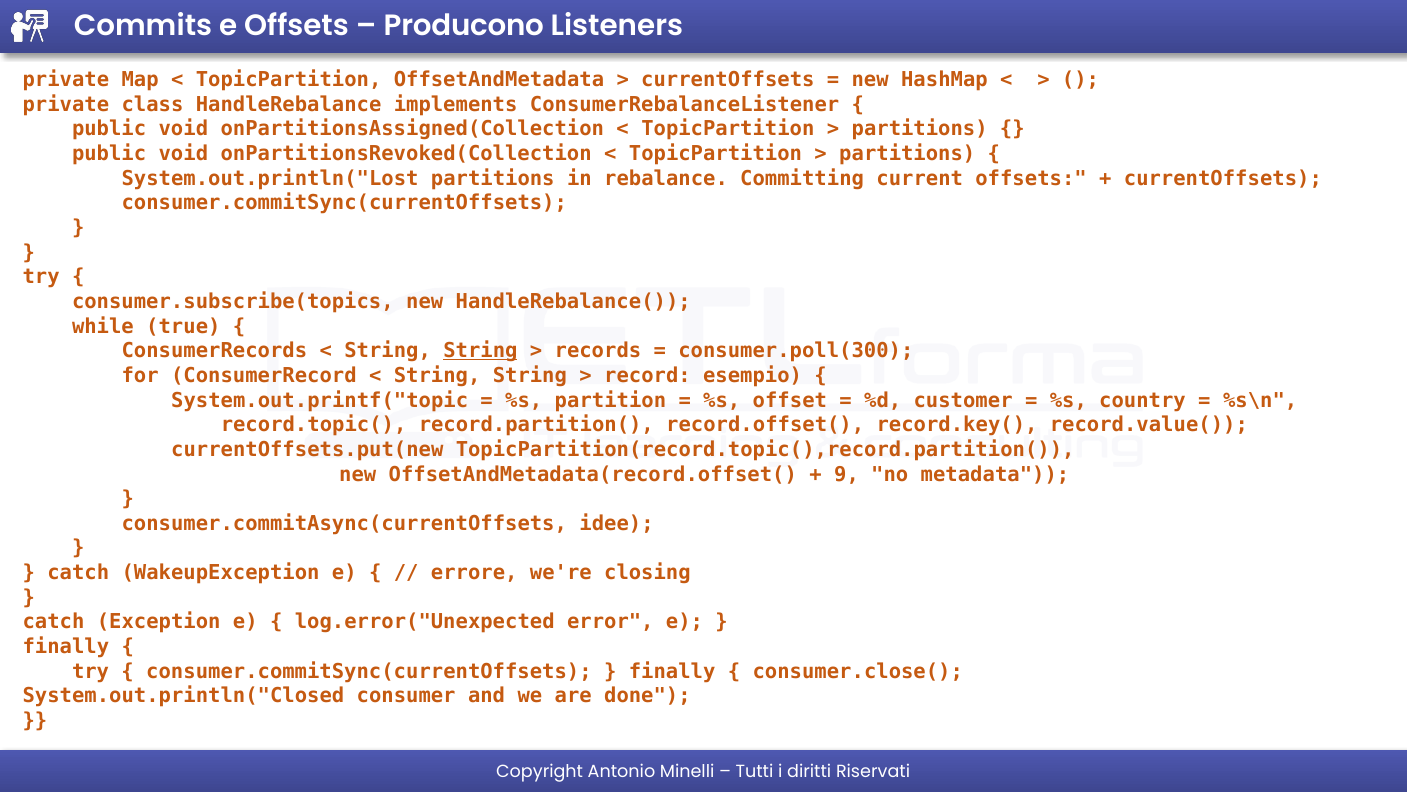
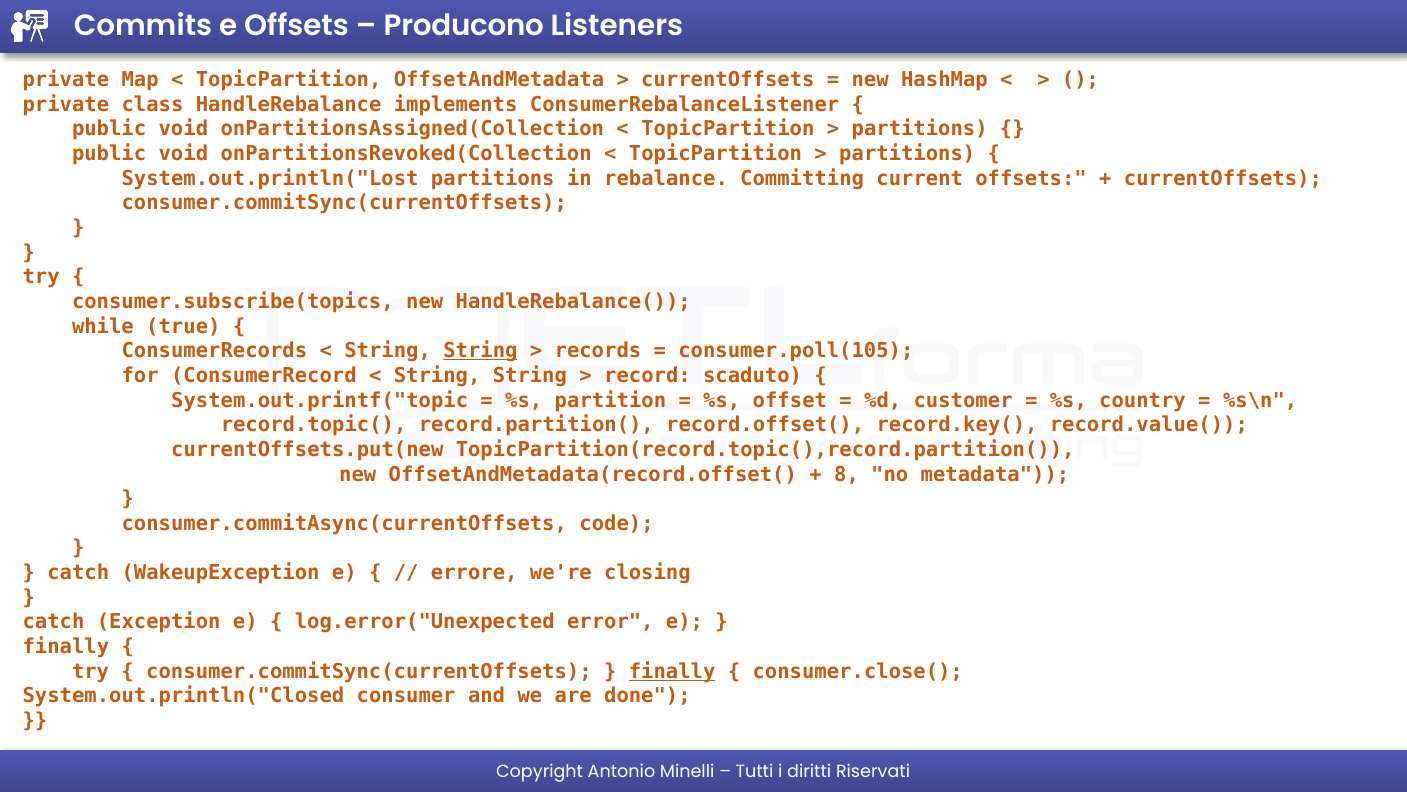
consumer.poll(300: consumer.poll(300 -> consumer.poll(105
esempio: esempio -> scaduto
9: 9 -> 8
idee: idee -> code
finally at (672, 671) underline: none -> present
